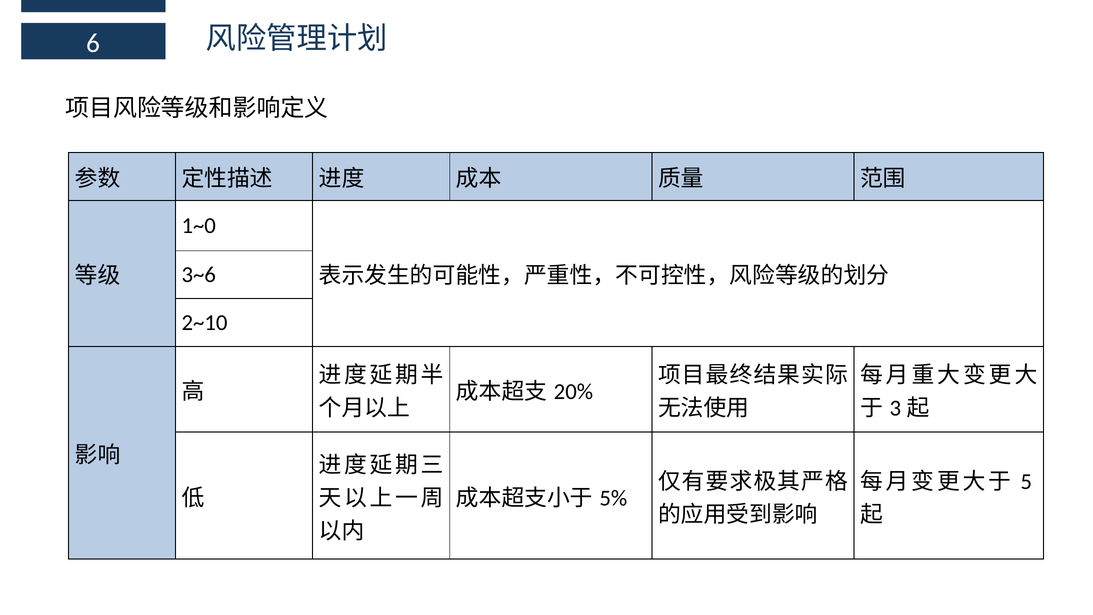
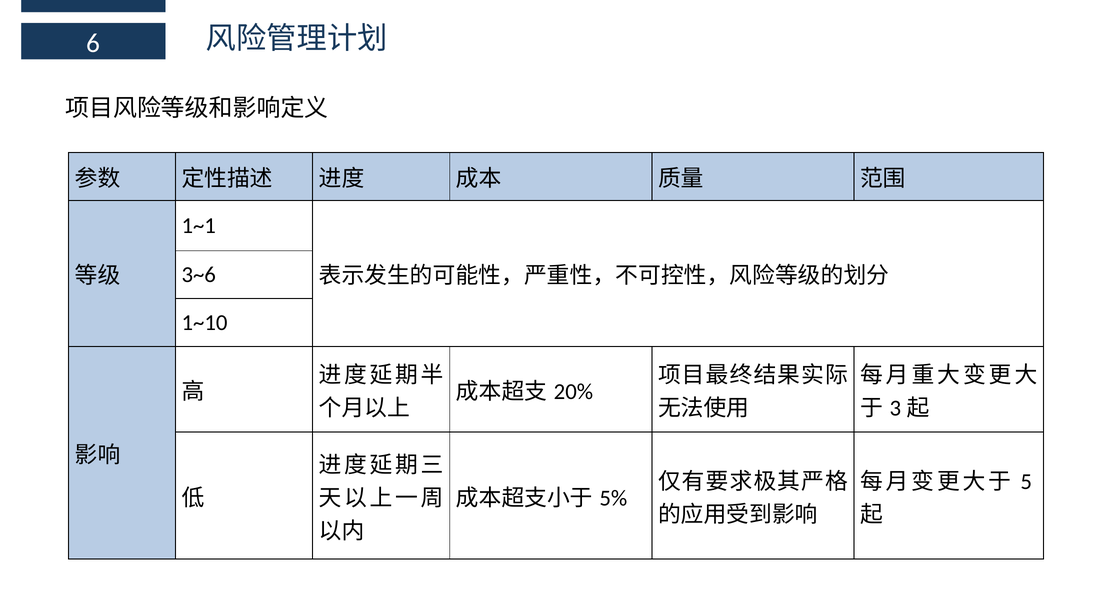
1~0: 1~0 -> 1~1
2~10: 2~10 -> 1~10
